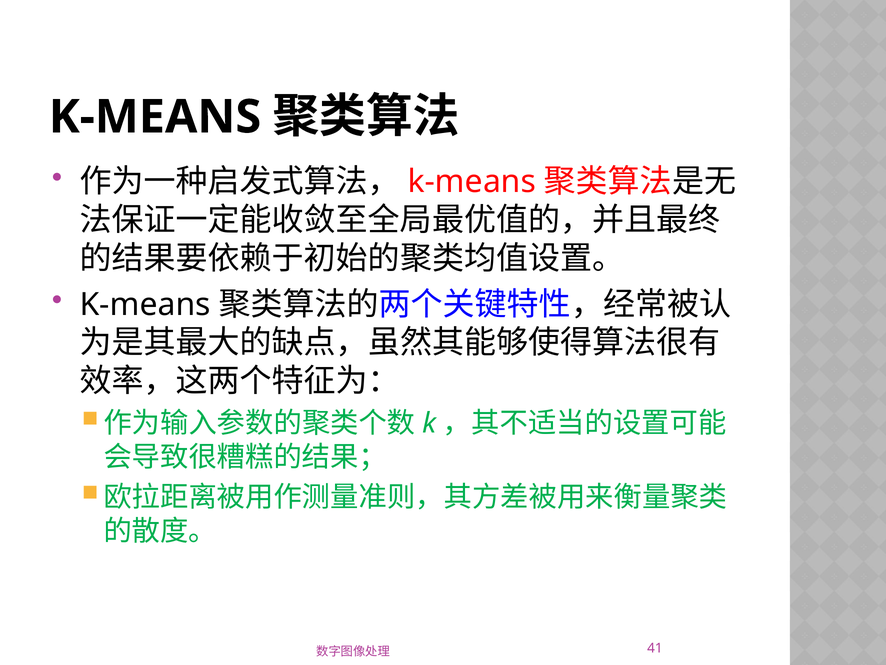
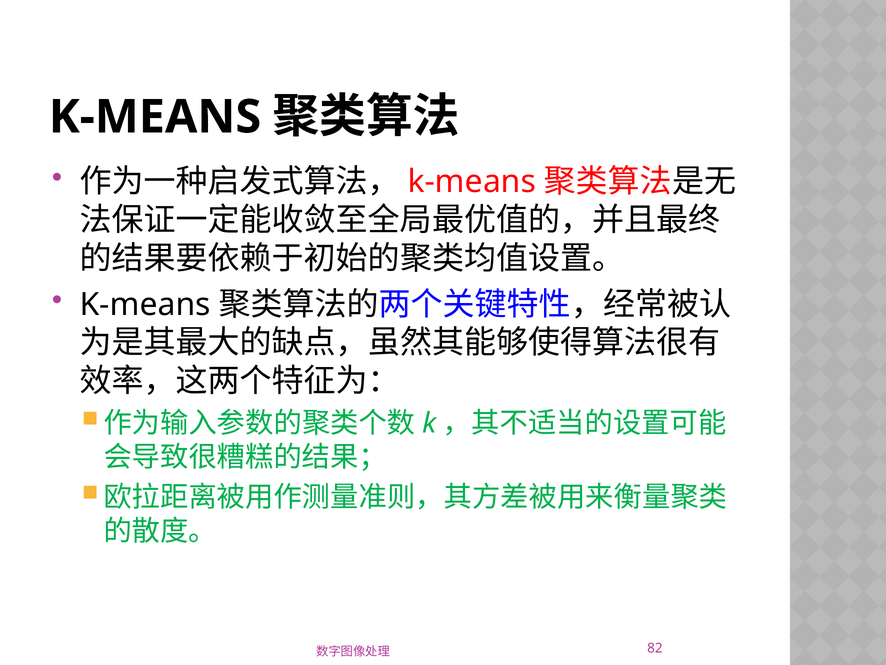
41: 41 -> 82
